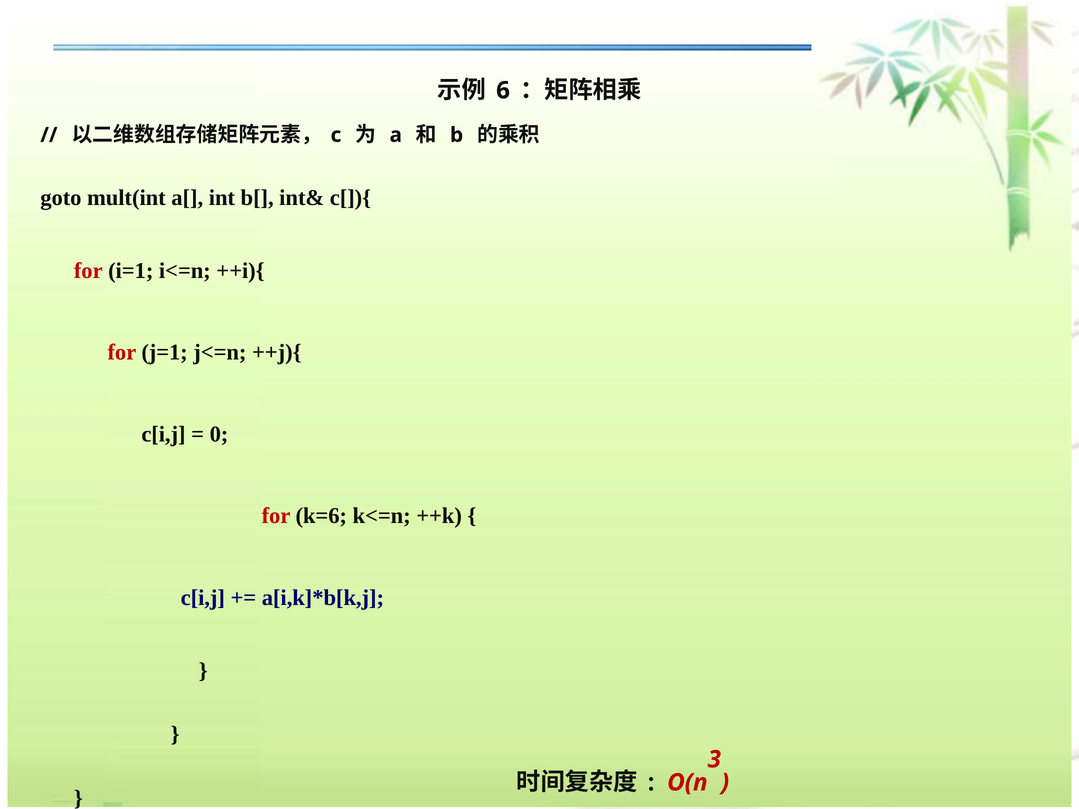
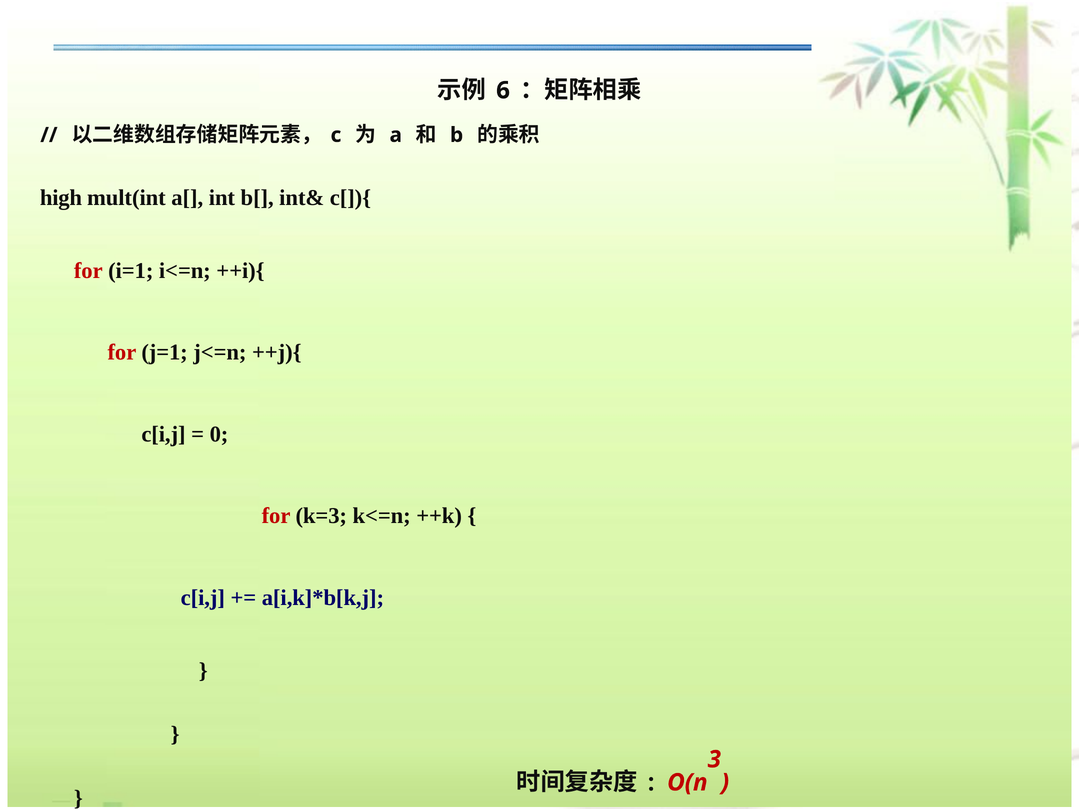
goto: goto -> high
k=6: k=6 -> k=3
